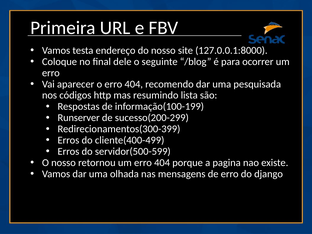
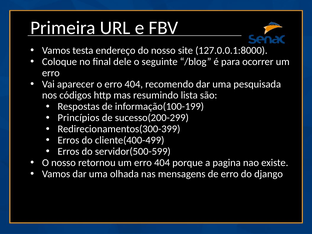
Runserver: Runserver -> Princípios
